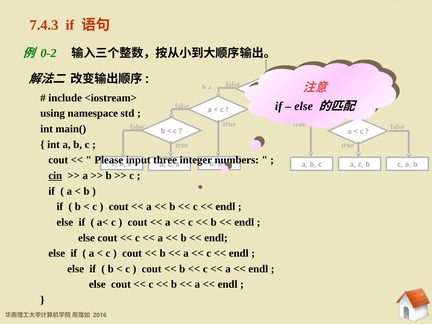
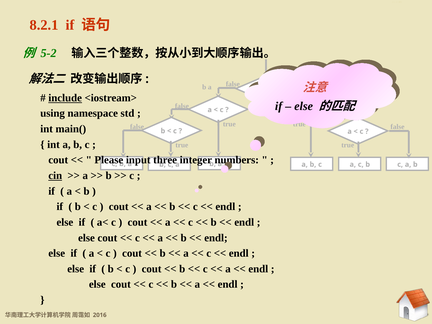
7.4.3: 7.4.3 -> 8.2.1
0-2: 0-2 -> 5-2
include underline: none -> present
